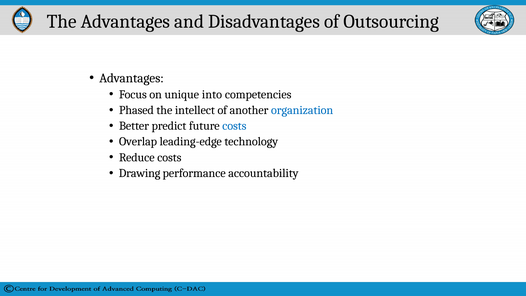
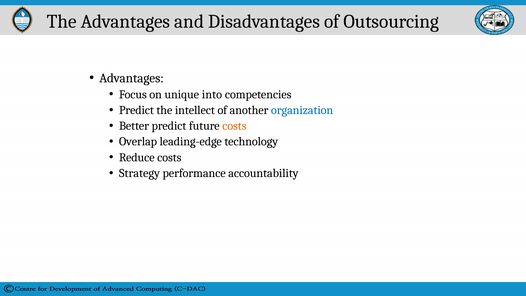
Phased at (136, 110): Phased -> Predict
costs at (234, 126) colour: blue -> orange
Drawing: Drawing -> Strategy
